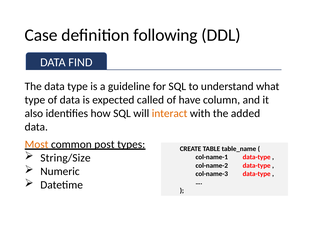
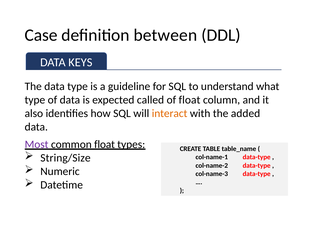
following: following -> between
FIND: FIND -> KEYS
of have: have -> float
Most colour: orange -> purple
common post: post -> float
